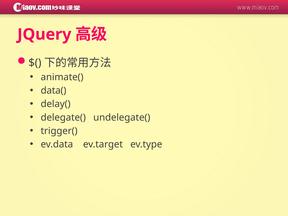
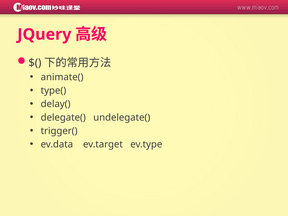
data(: data( -> type(
